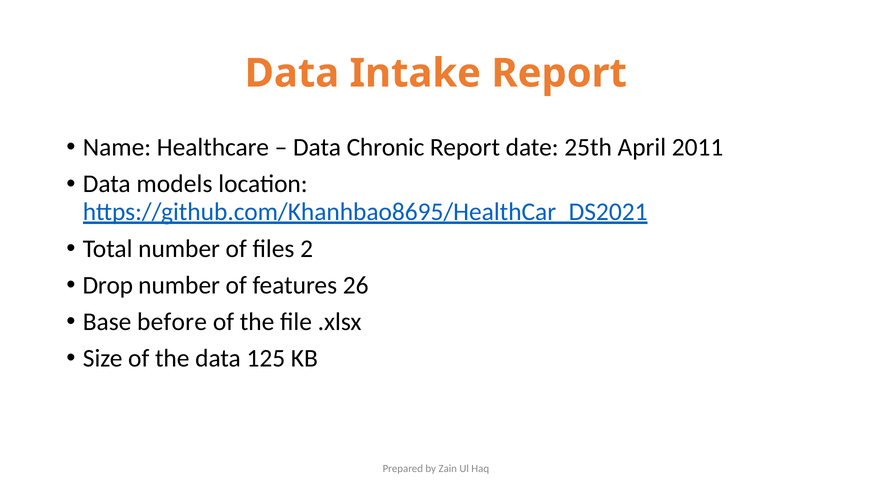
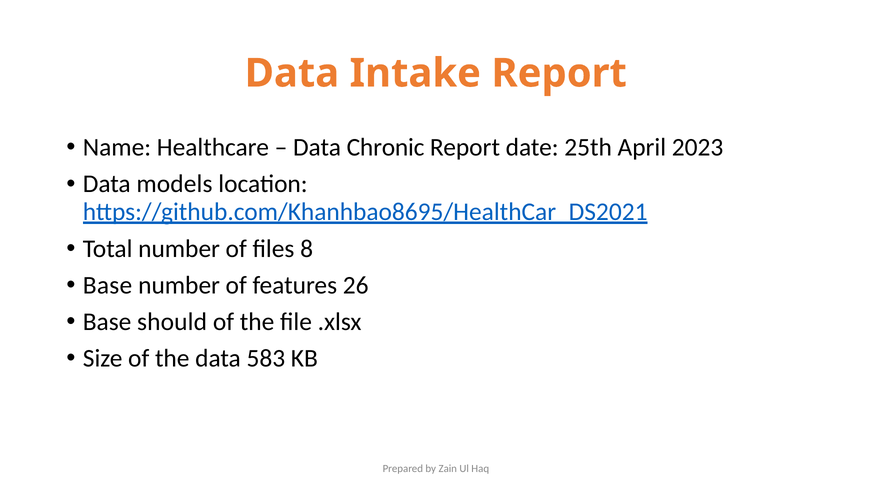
2011: 2011 -> 2023
2: 2 -> 8
Drop at (108, 285): Drop -> Base
before: before -> should
125: 125 -> 583
